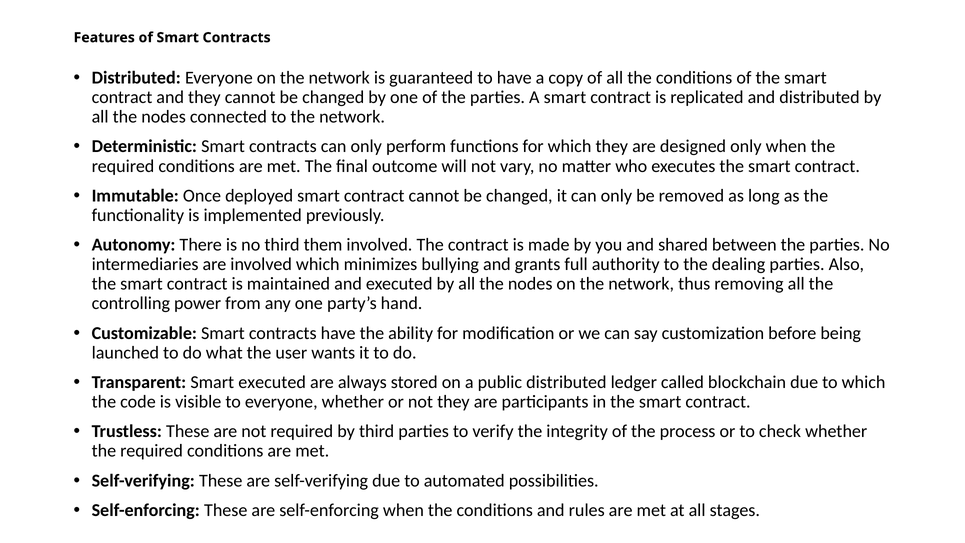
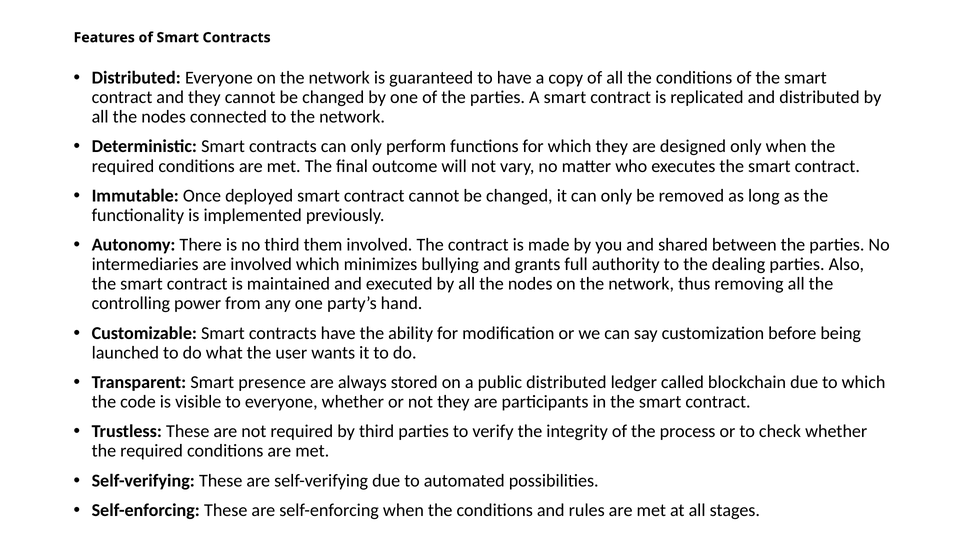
Smart executed: executed -> presence
